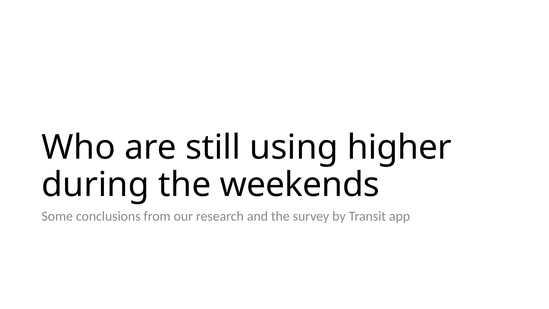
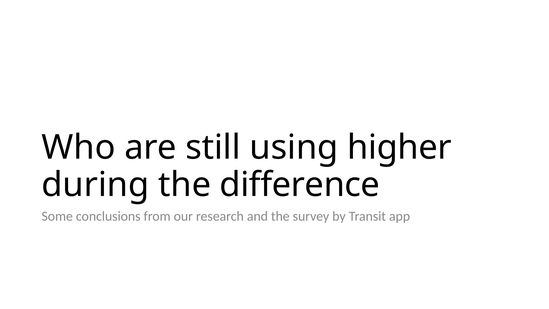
weekends: weekends -> difference
